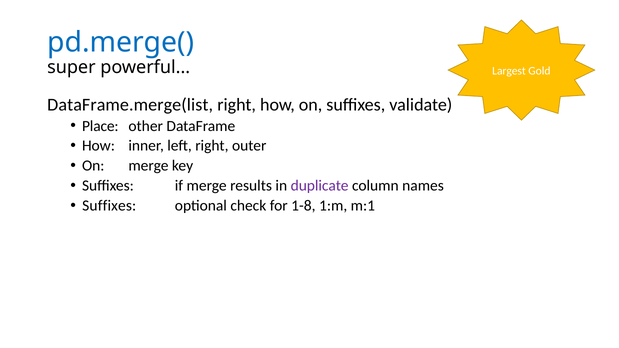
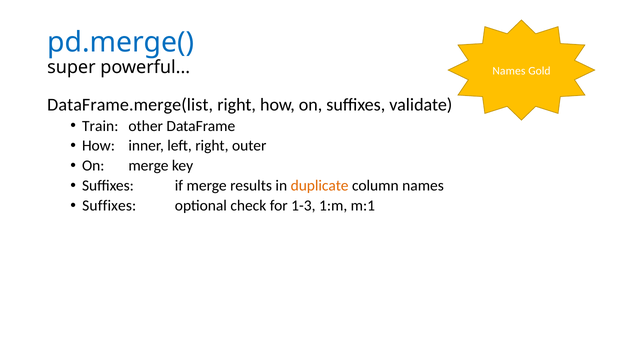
Largest at (509, 71): Largest -> Names
Place: Place -> Train
duplicate colour: purple -> orange
1-8: 1-8 -> 1-3
